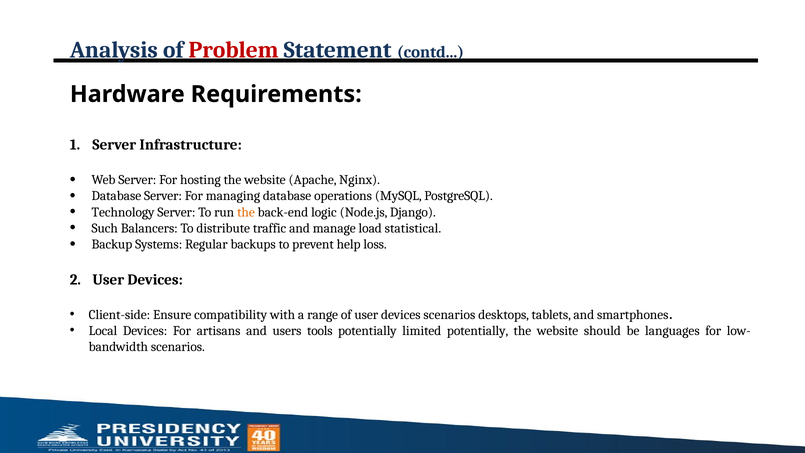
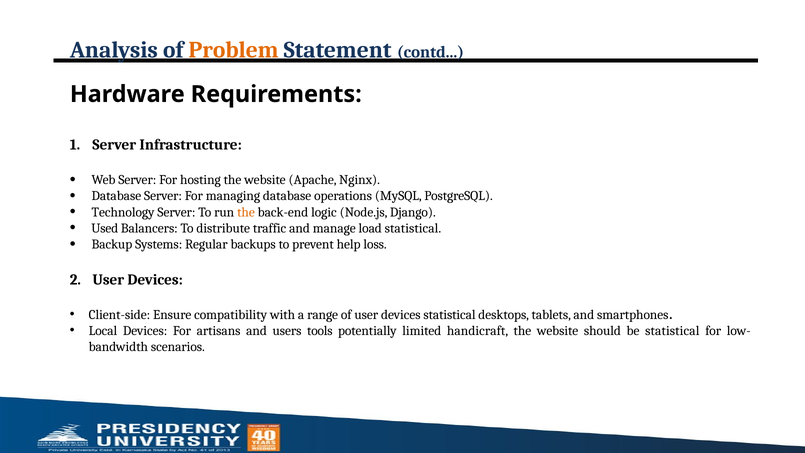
Problem colour: red -> orange
Such: Such -> Used
devices scenarios: scenarios -> statistical
limited potentially: potentially -> handicraft
be languages: languages -> statistical
